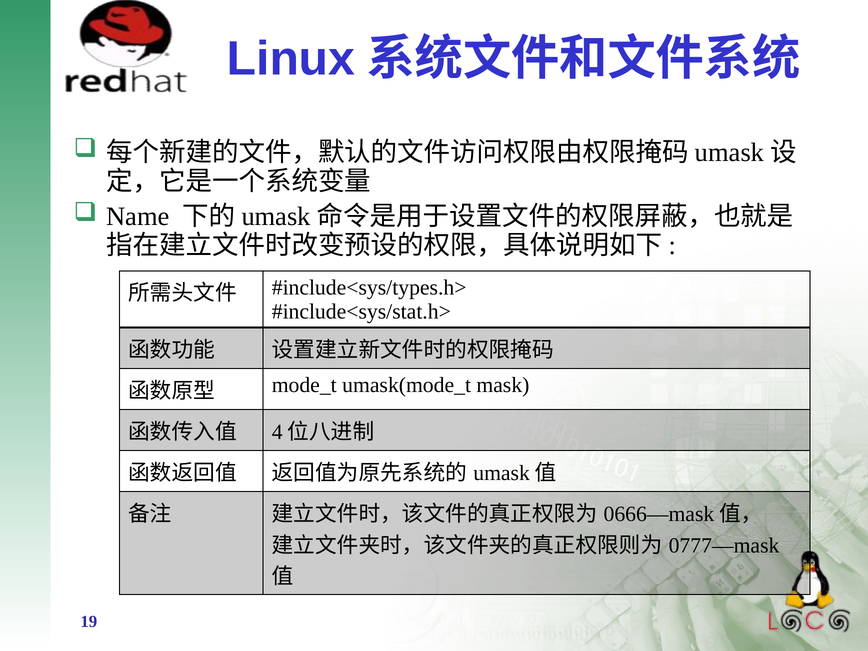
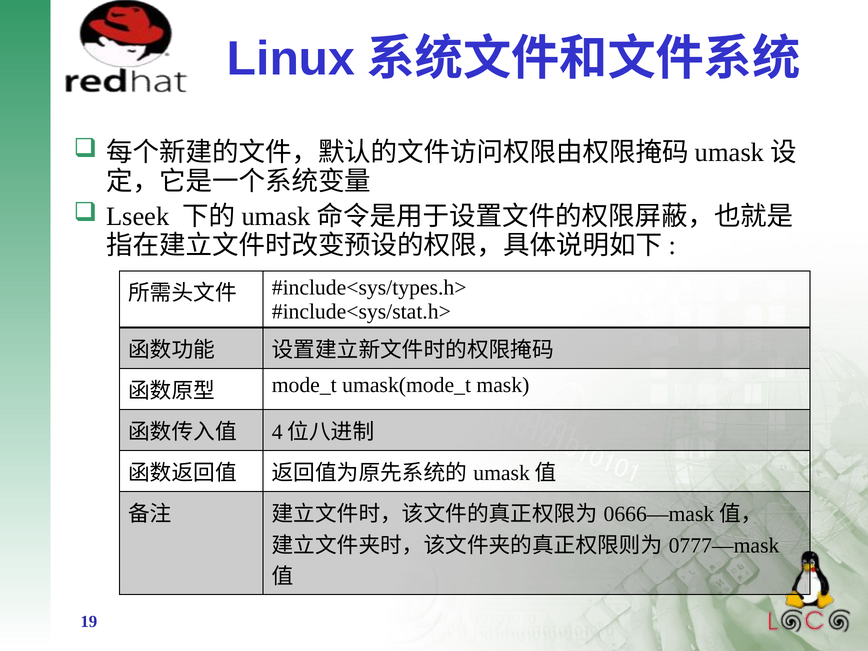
Name: Name -> Lseek
